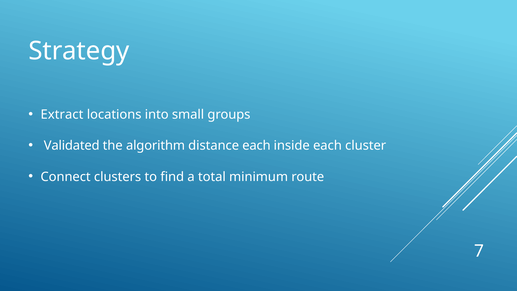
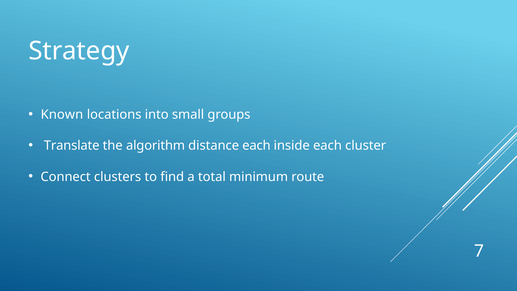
Extract: Extract -> Known
Validated: Validated -> Translate
